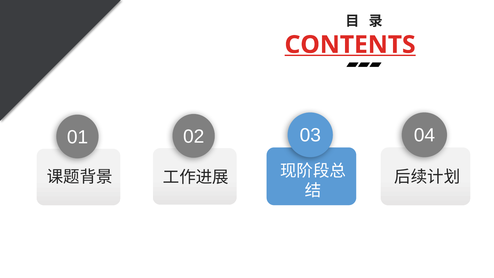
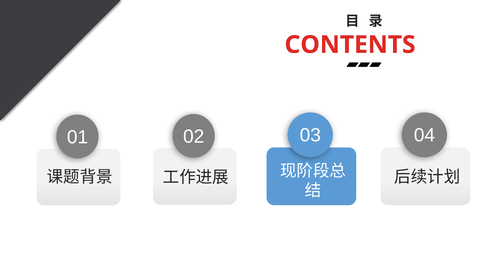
CONTENTS underline: present -> none
